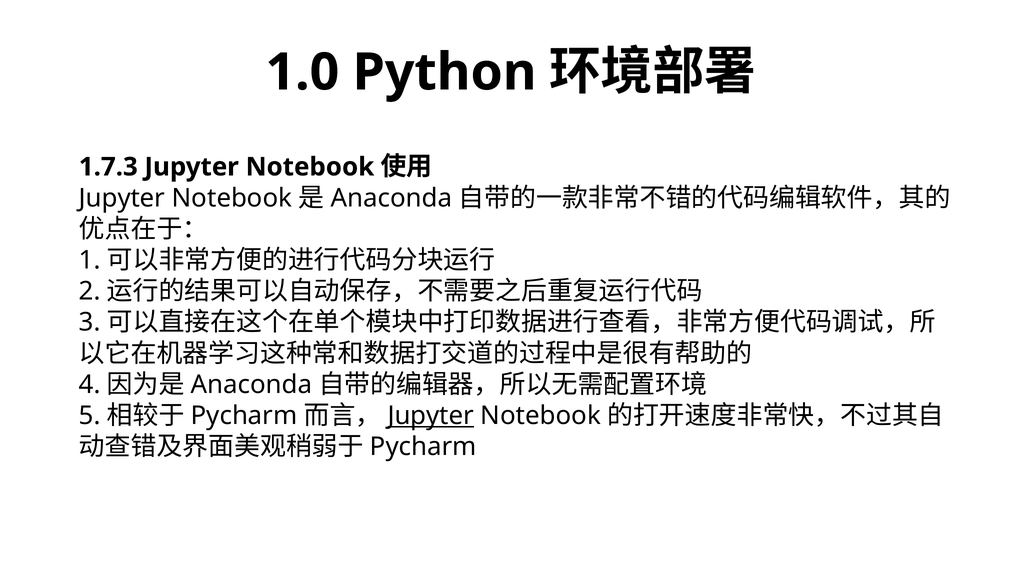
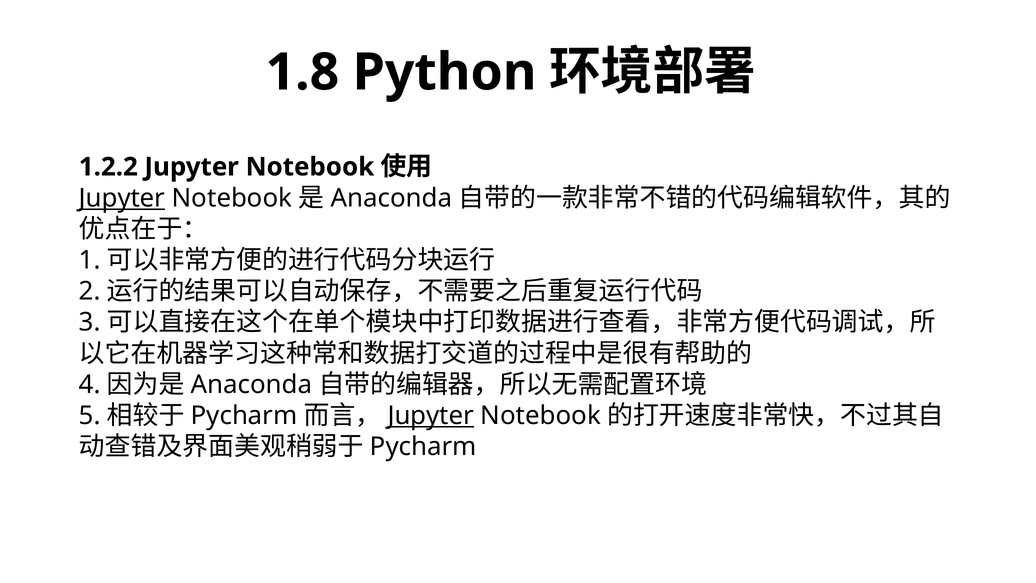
1.0: 1.0 -> 1.8
1.7.3: 1.7.3 -> 1.2.2
Jupyter at (122, 198) underline: none -> present
